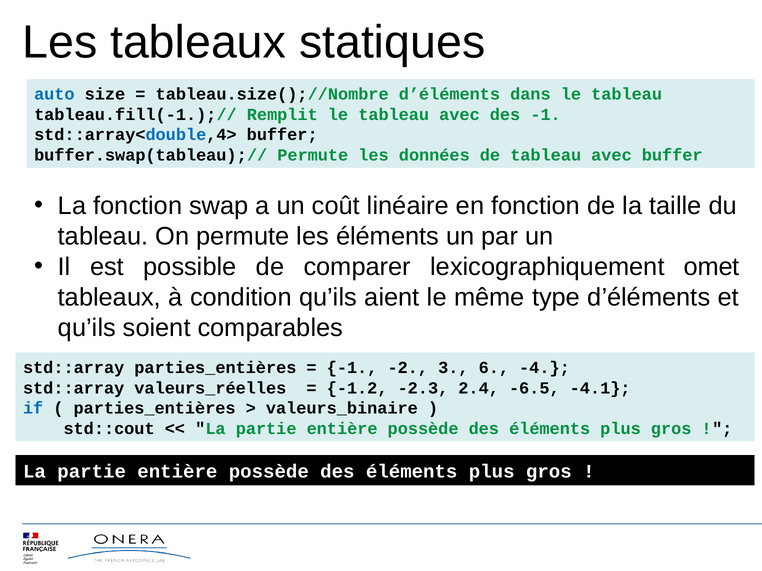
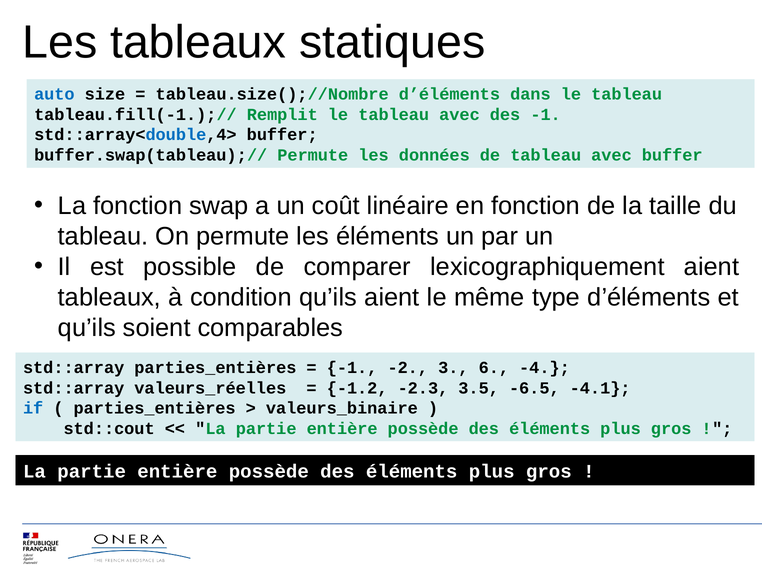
lexicographiquement omet: omet -> aient
2.4: 2.4 -> 3.5
